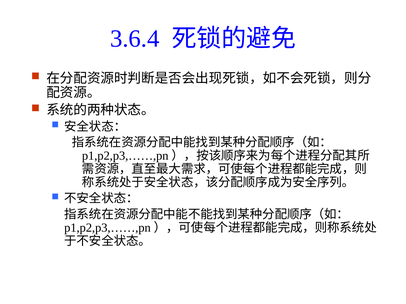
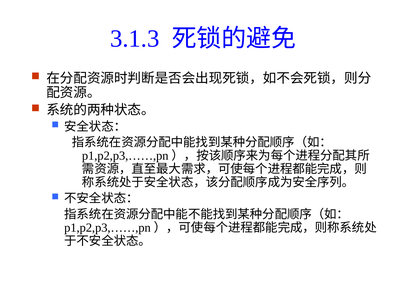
3.6.4: 3.6.4 -> 3.1.3
